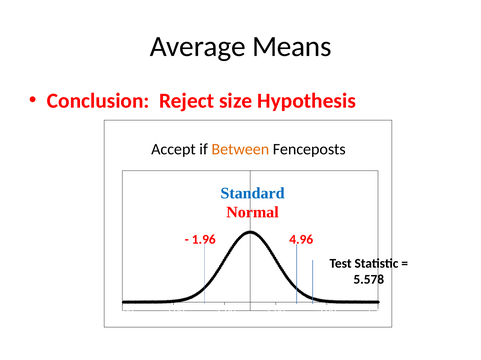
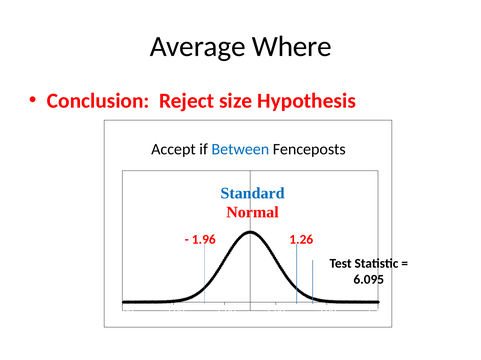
Means: Means -> Where
Between colour: orange -> blue
4.96: 4.96 -> 1.26
5.578: 5.578 -> 6.095
